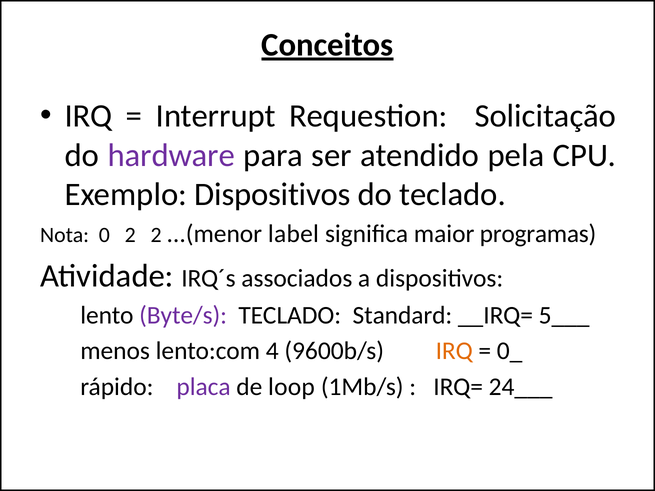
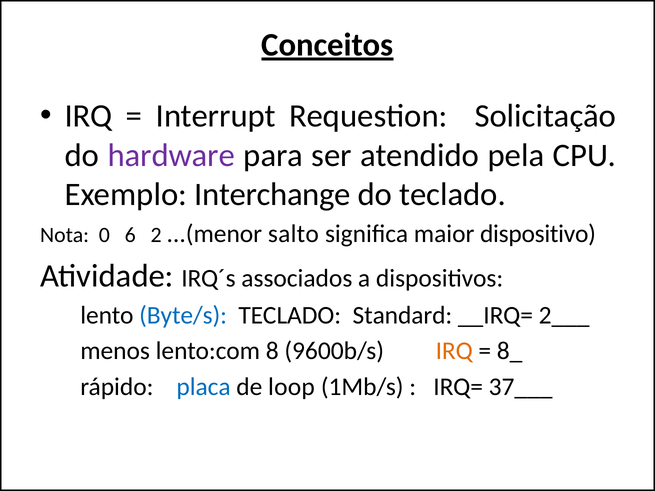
Exemplo Dispositivos: Dispositivos -> Interchange
0 2: 2 -> 6
label: label -> salto
programas: programas -> dispositivo
Byte/s colour: purple -> blue
5___: 5___ -> 2___
4: 4 -> 8
0_: 0_ -> 8_
placa colour: purple -> blue
24___: 24___ -> 37___
